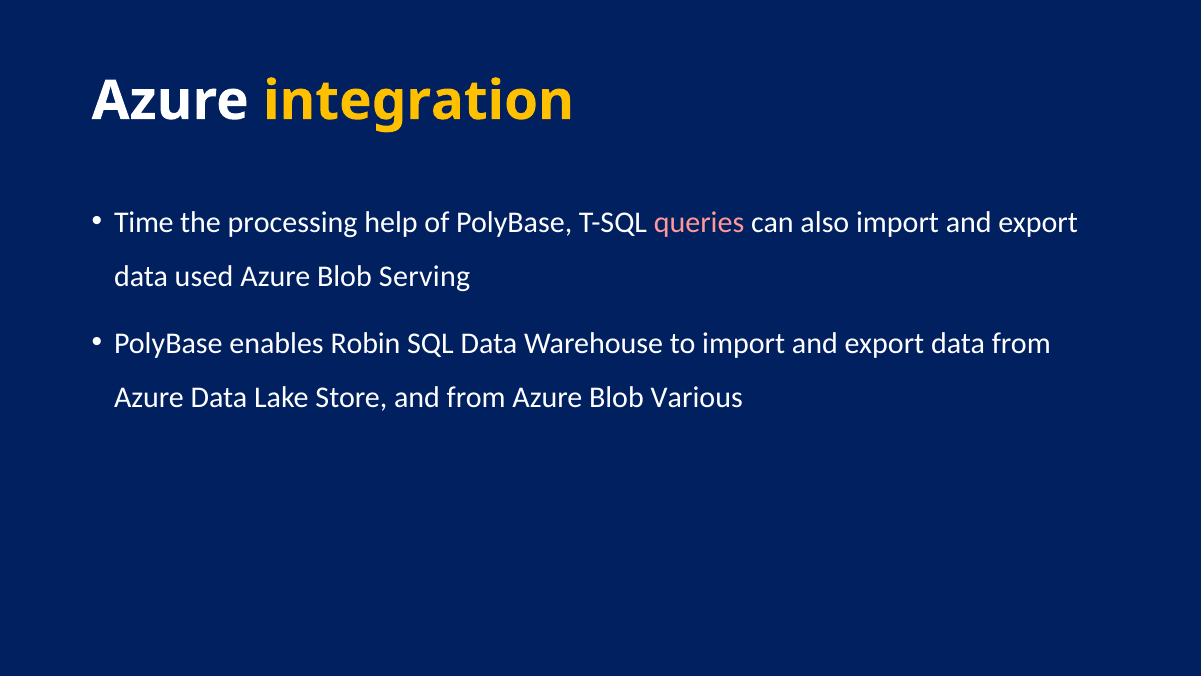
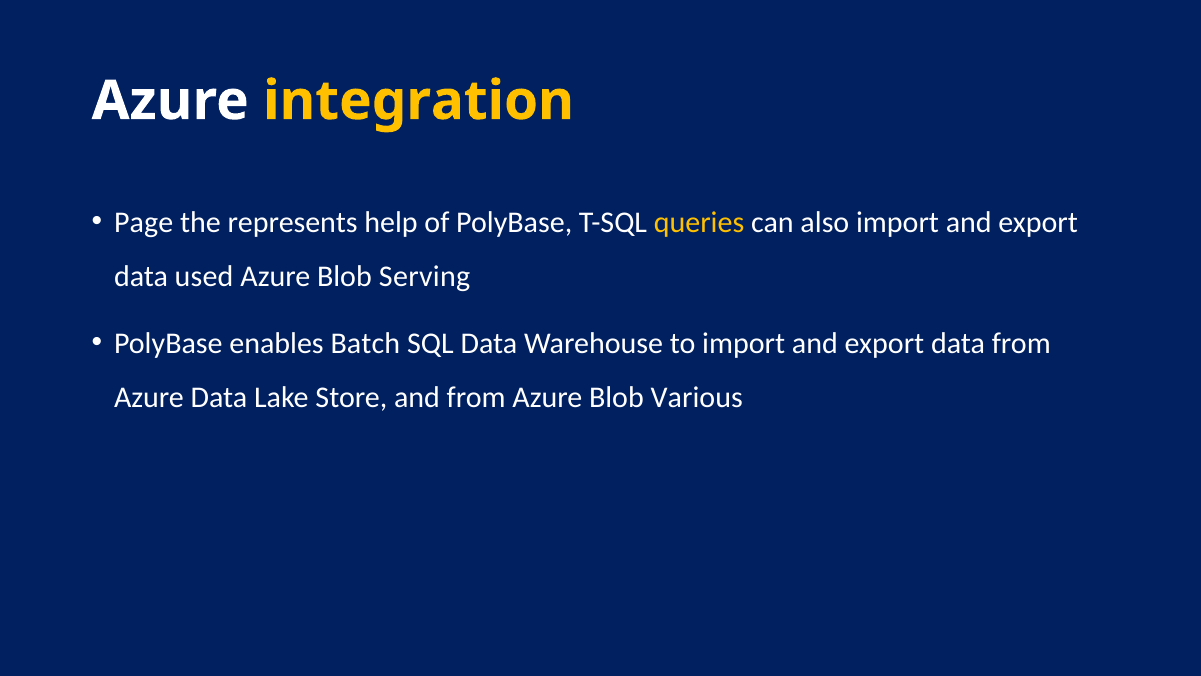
Time: Time -> Page
processing: processing -> represents
queries colour: pink -> yellow
Robin: Robin -> Batch
